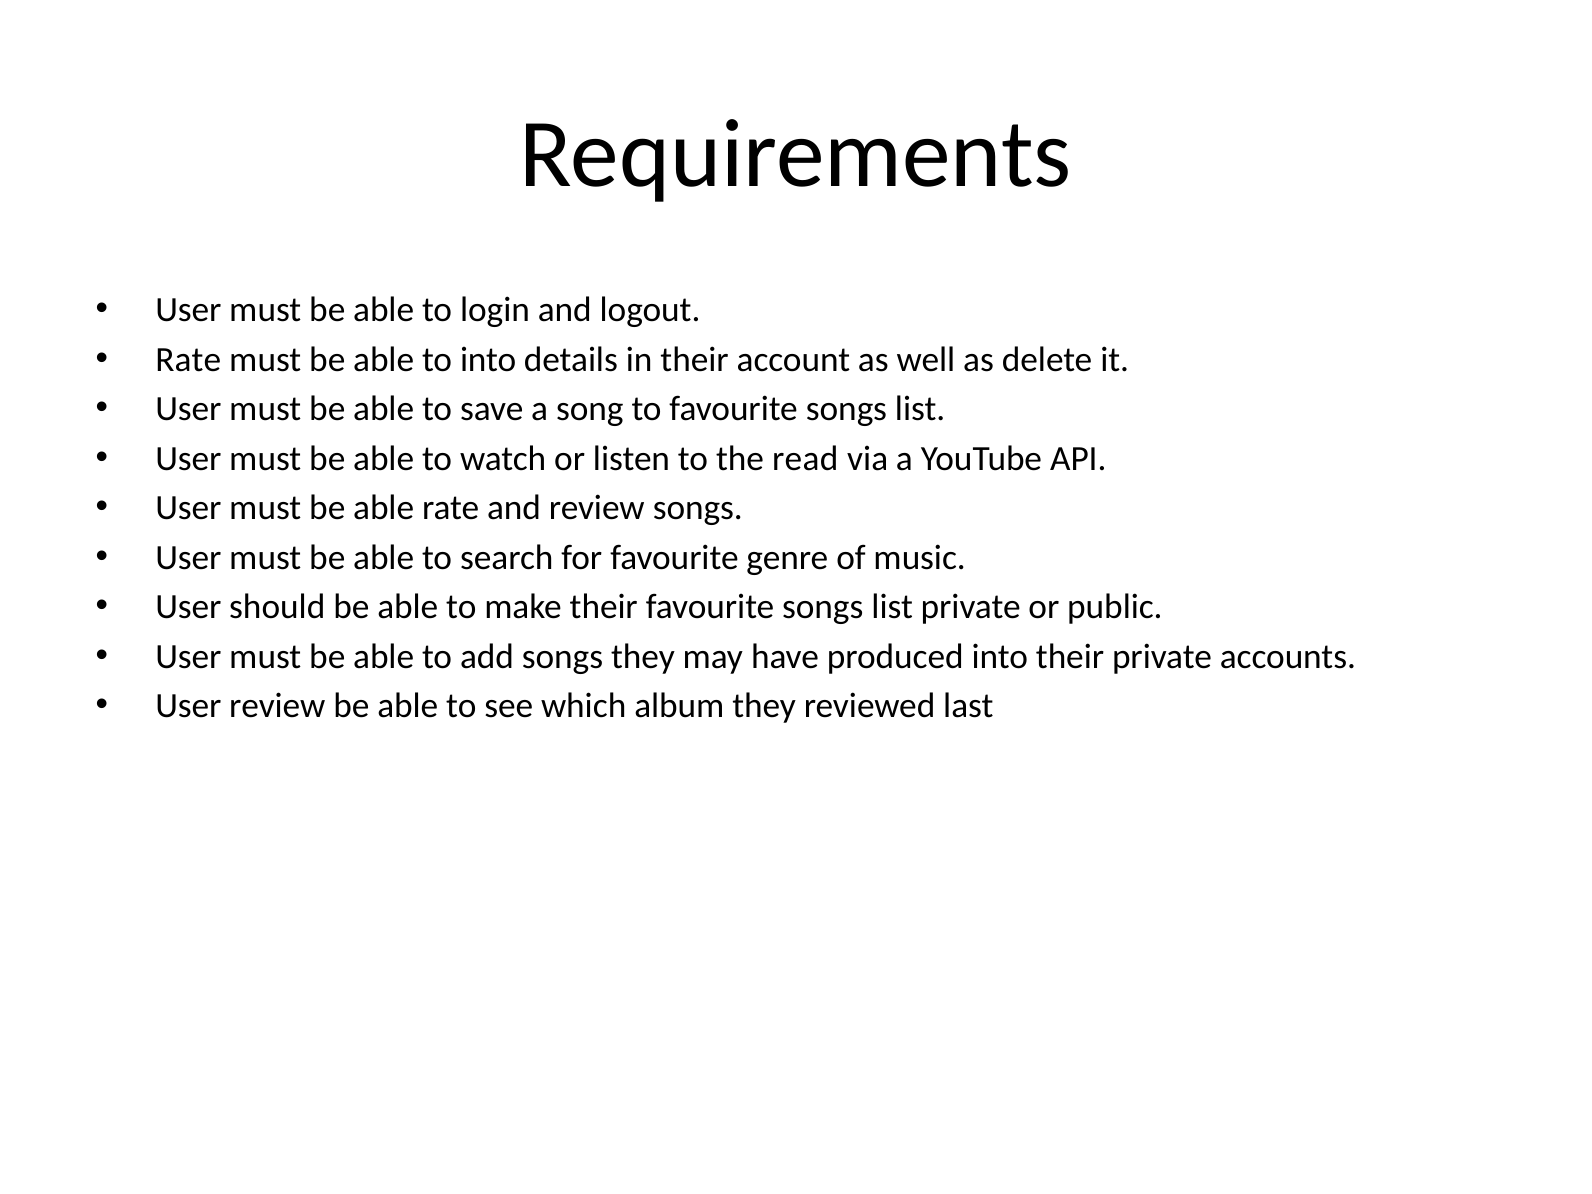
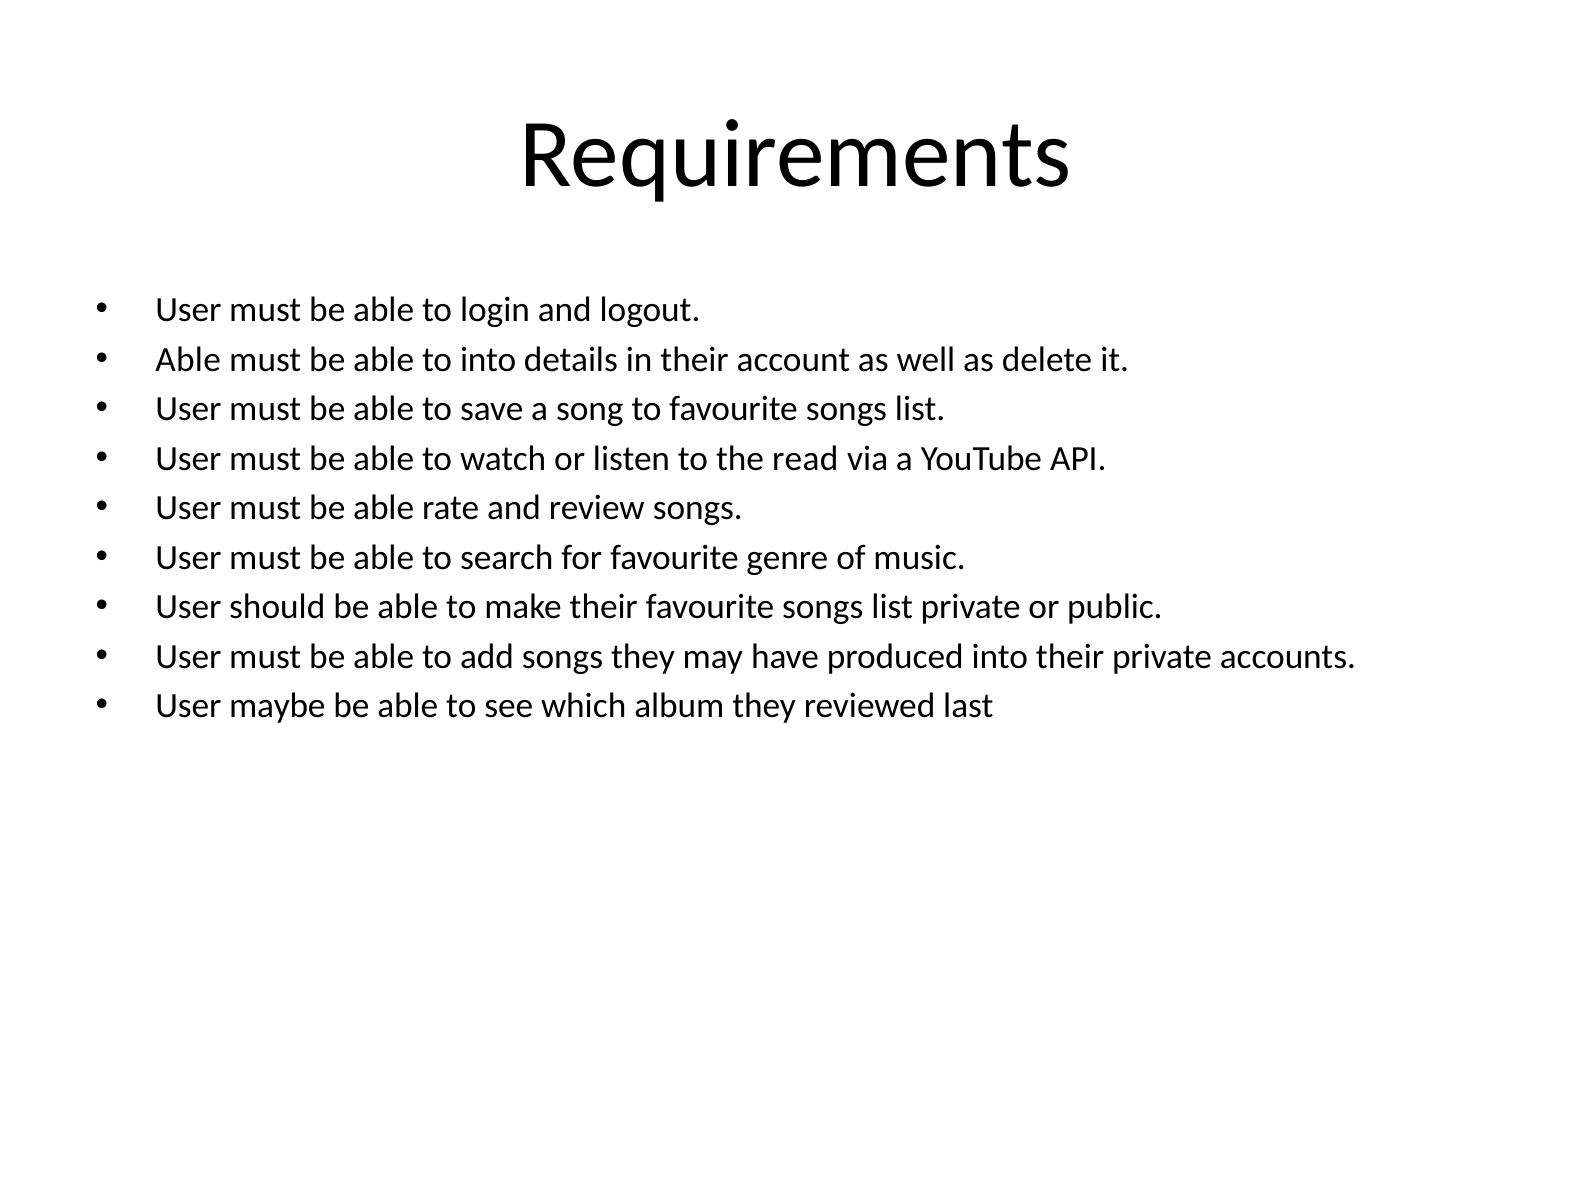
Rate at (188, 360): Rate -> Able
User review: review -> maybe
